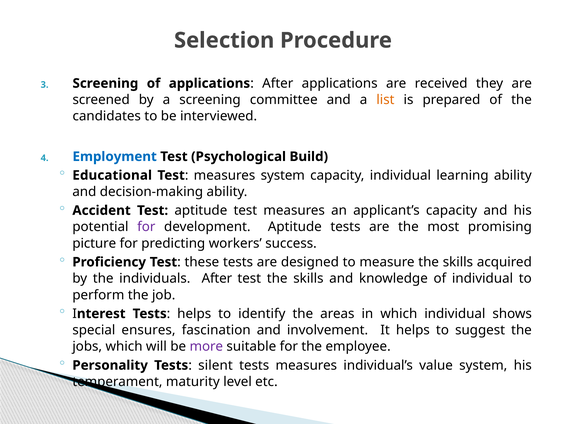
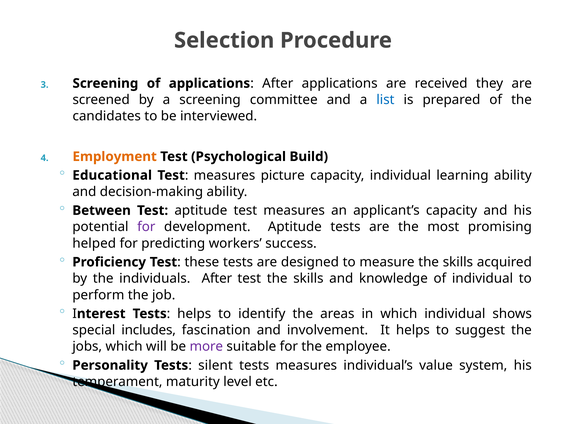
list colour: orange -> blue
Employment colour: blue -> orange
measures system: system -> picture
Accident: Accident -> Between
picture: picture -> helped
ensures: ensures -> includes
